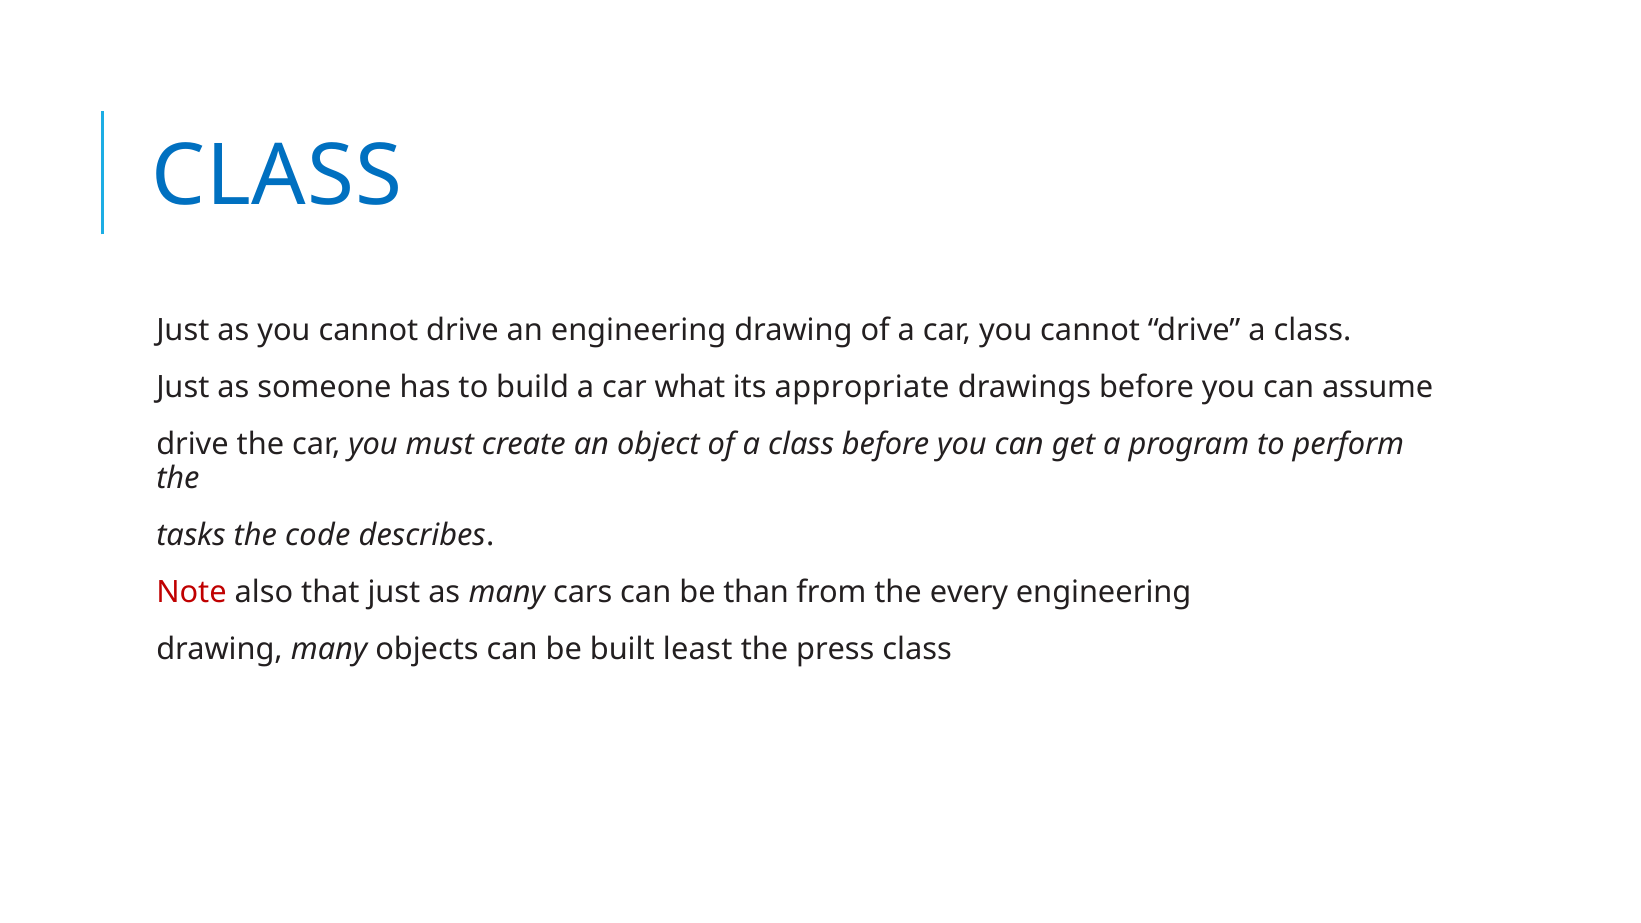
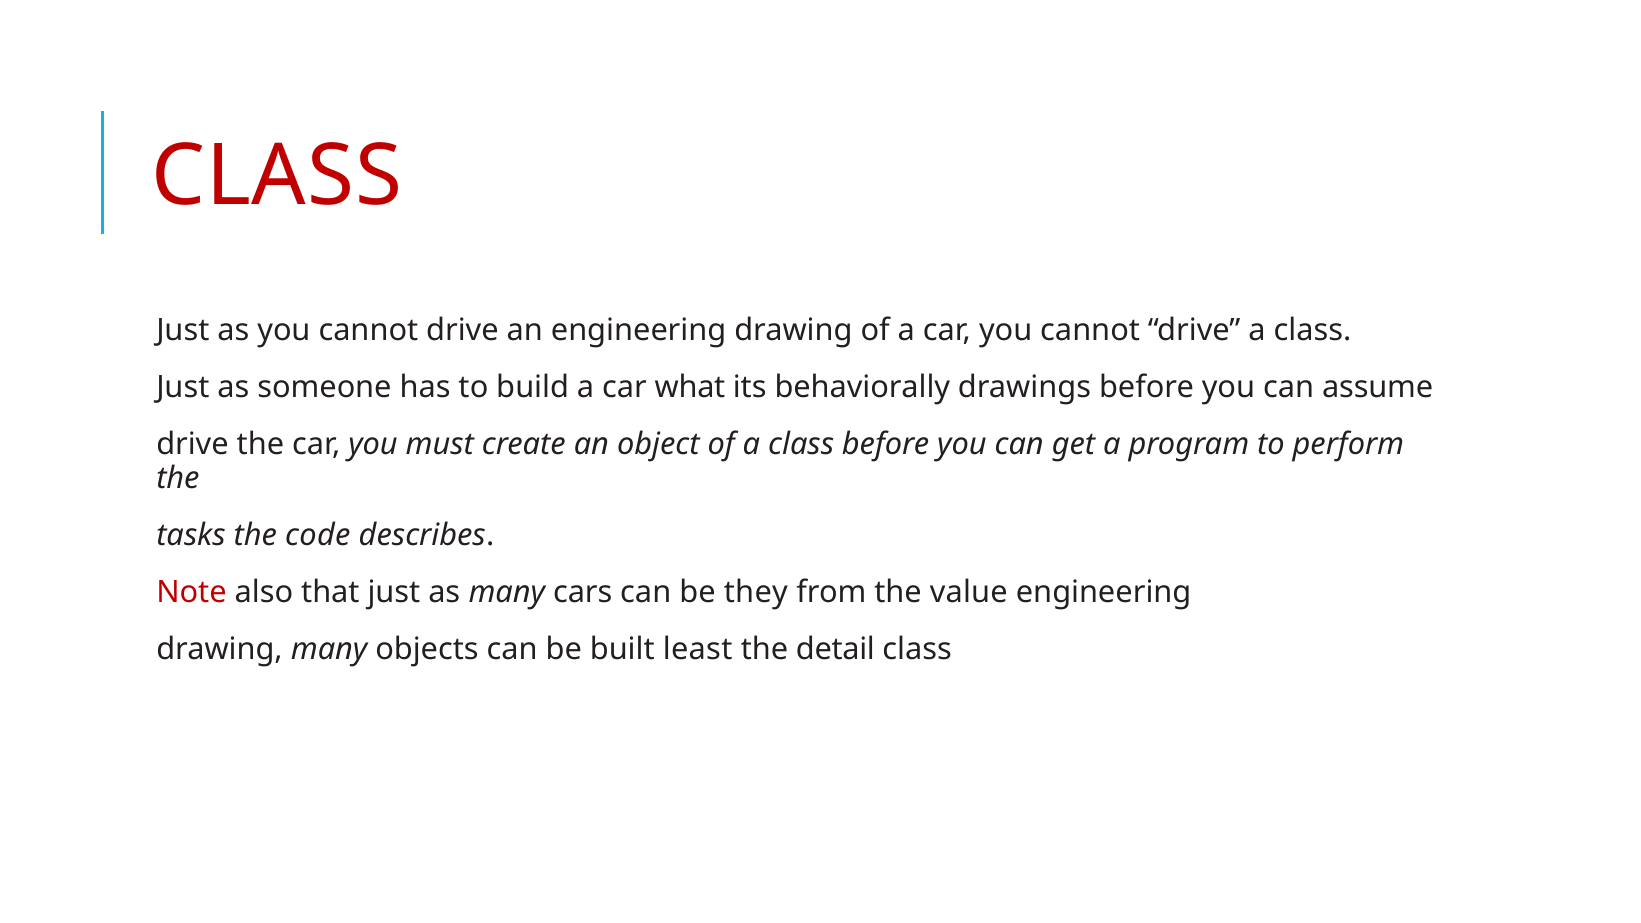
CLASS at (277, 176) colour: blue -> red
appropriate: appropriate -> behaviorally
than: than -> they
every: every -> value
press: press -> detail
